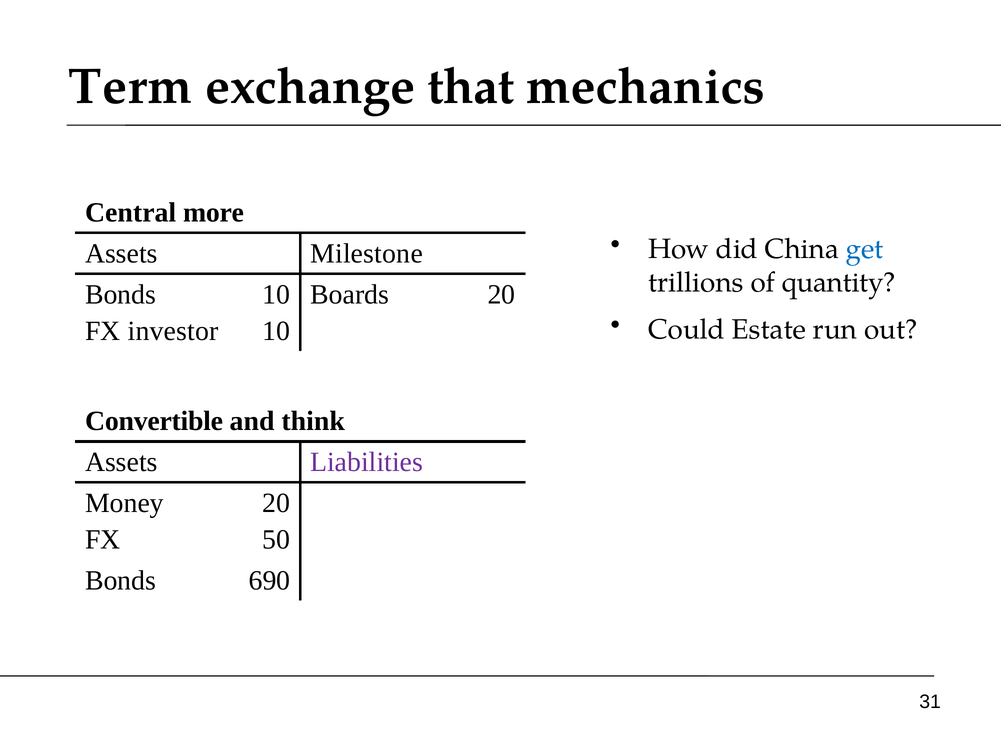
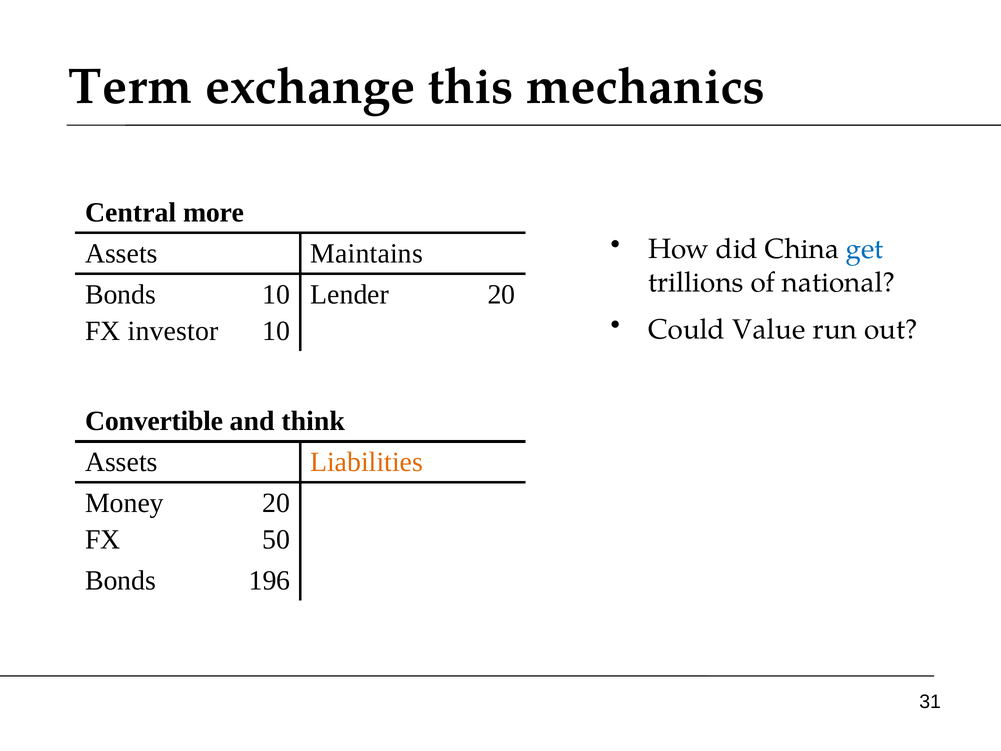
that: that -> this
Milestone: Milestone -> Maintains
quantity: quantity -> national
Boards: Boards -> Lender
Estate: Estate -> Value
Liabilities colour: purple -> orange
690: 690 -> 196
